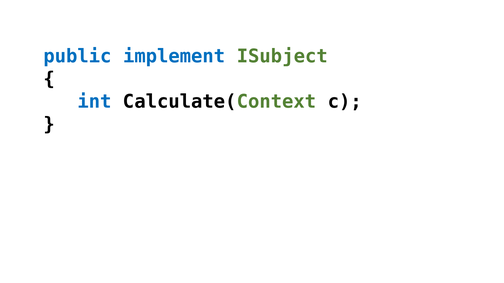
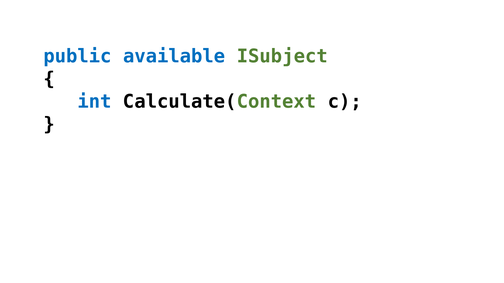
implement: implement -> available
